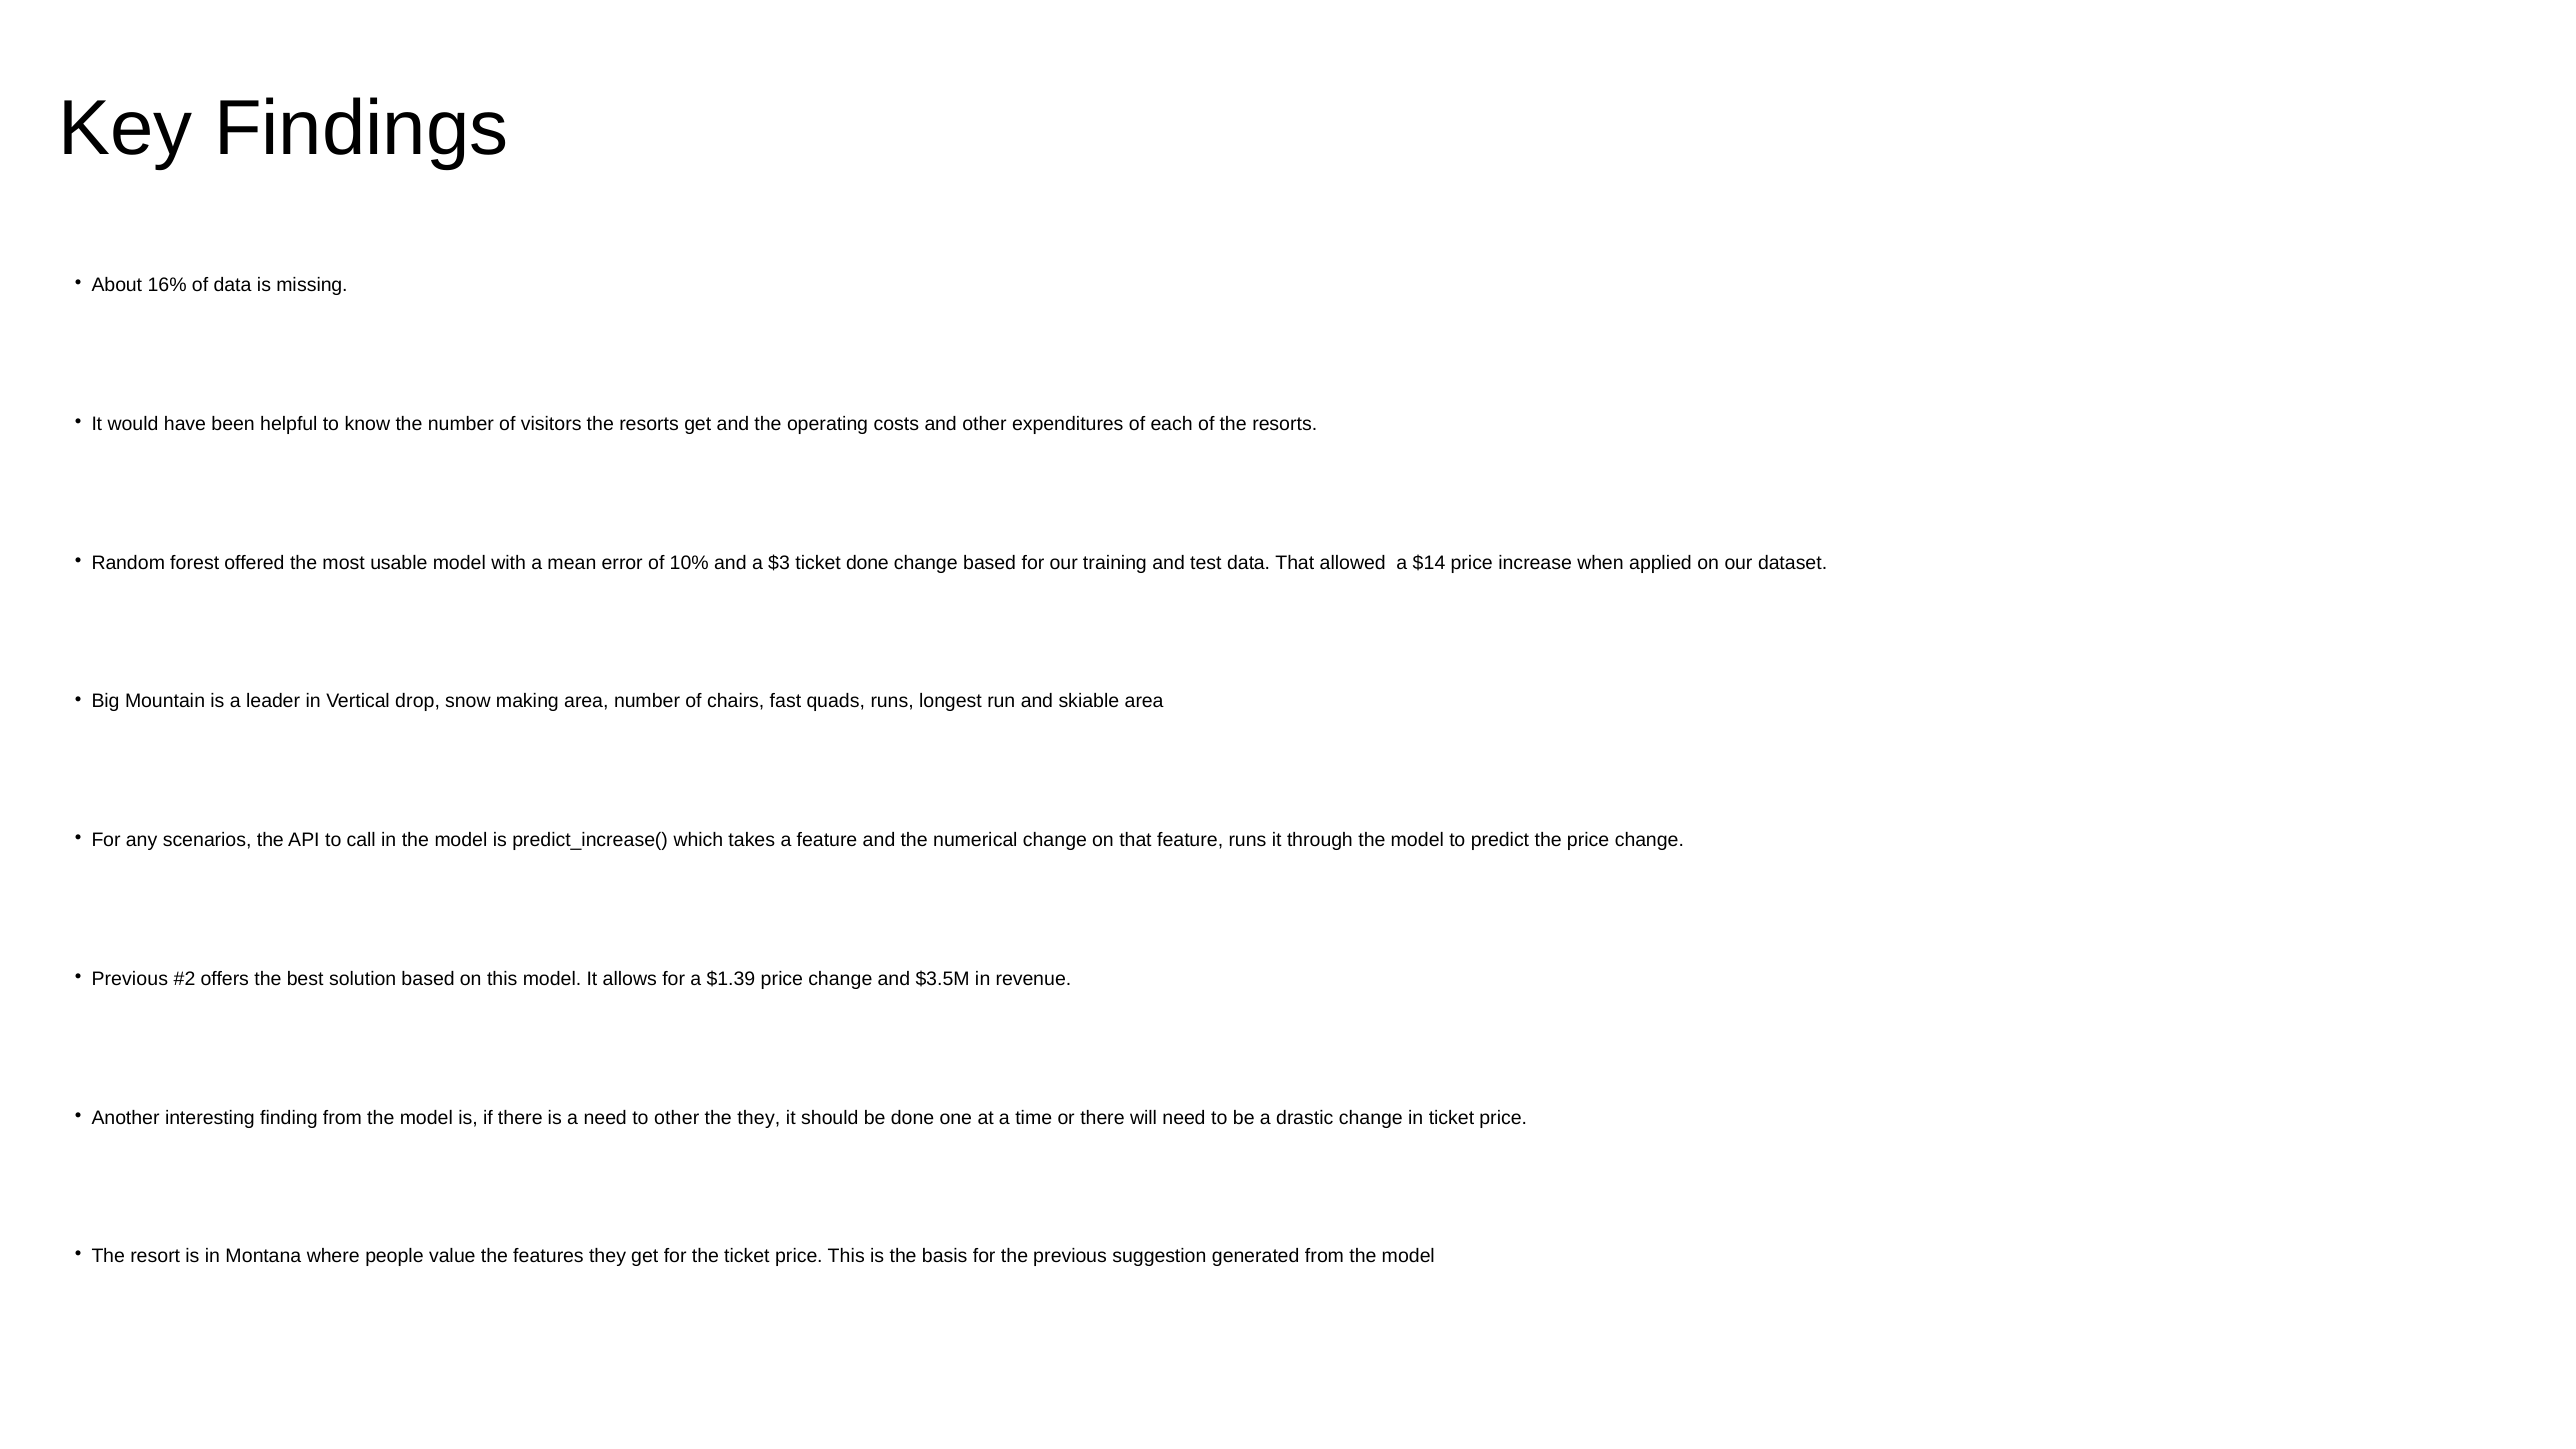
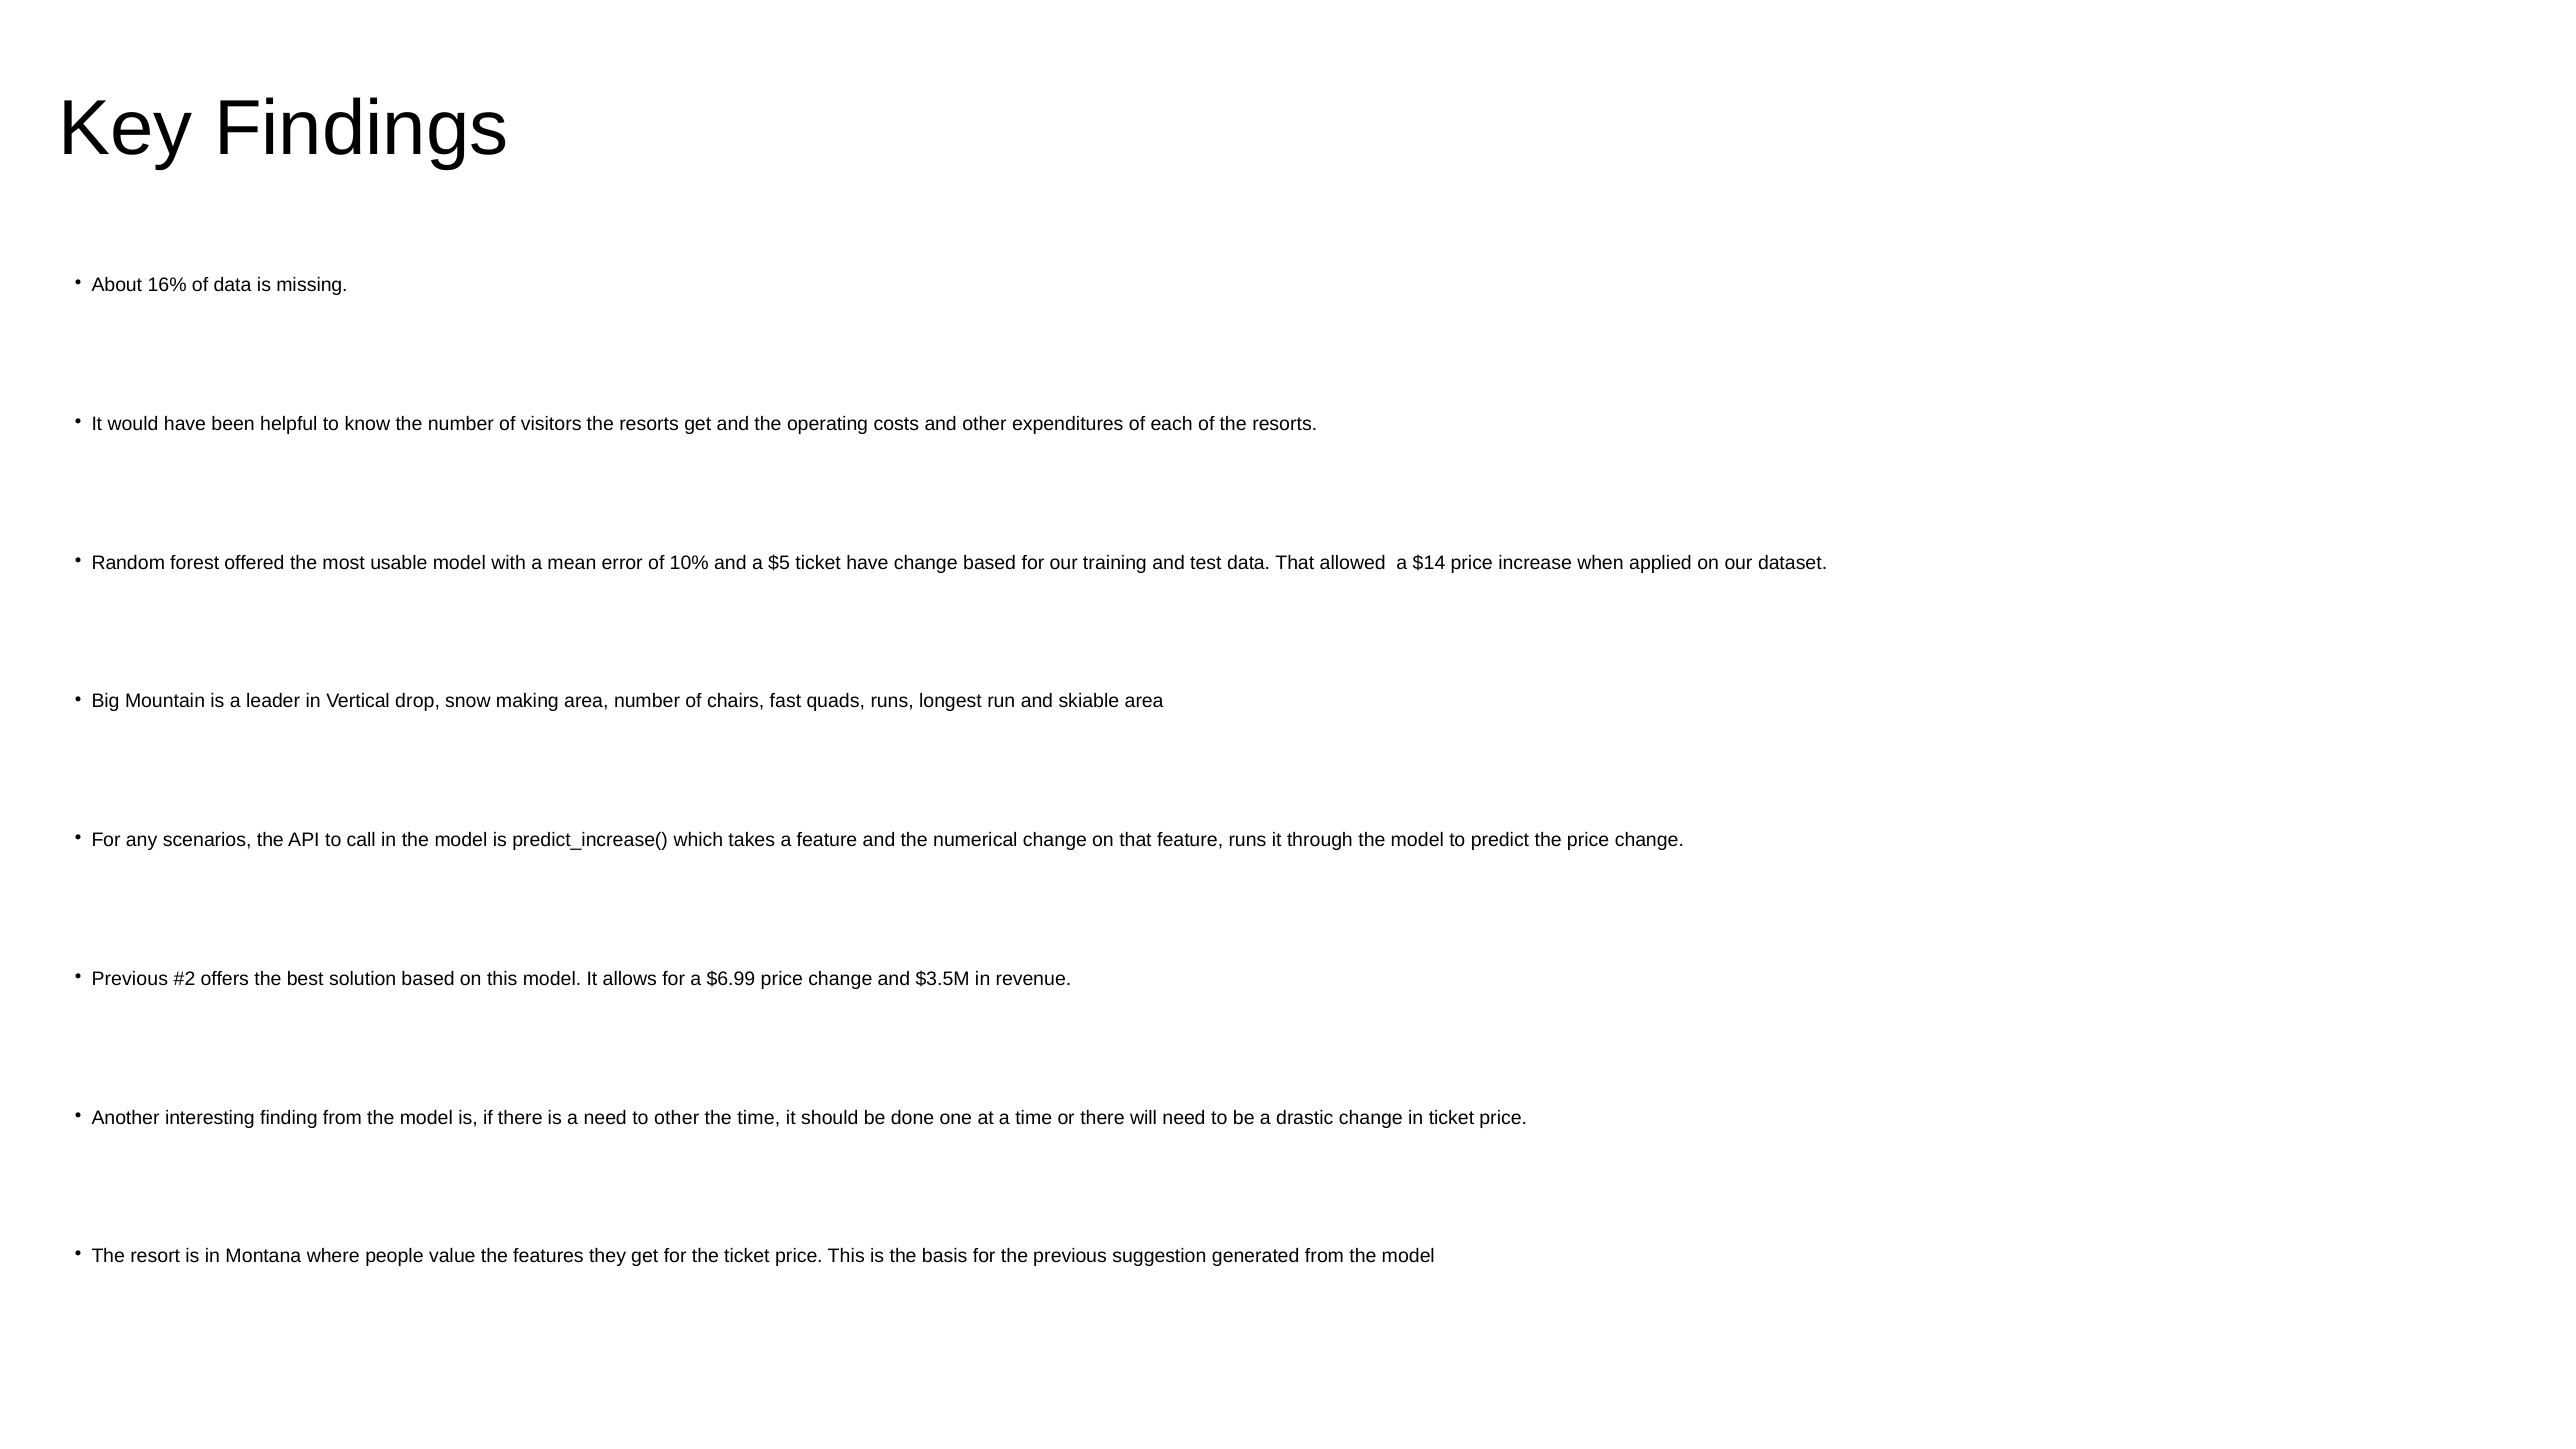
$3: $3 -> $5
ticket done: done -> have
$1.39: $1.39 -> $6.99
the they: they -> time
